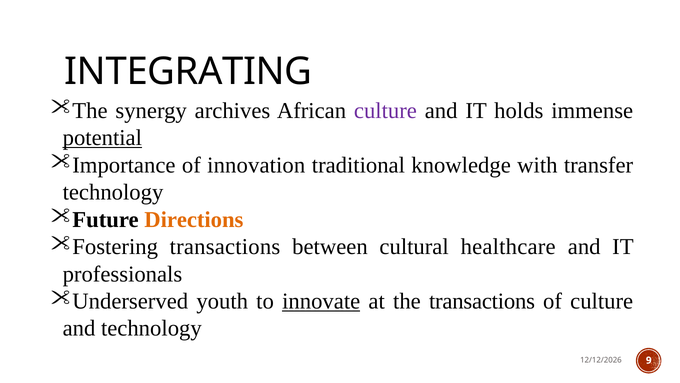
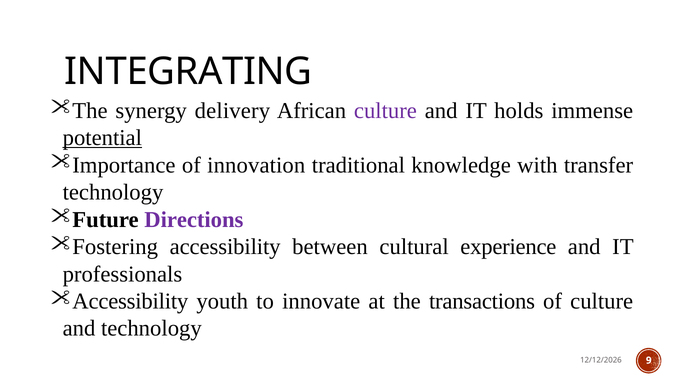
archives: archives -> delivery
Directions colour: orange -> purple
Fostering transactions: transactions -> accessibility
healthcare: healthcare -> experience
Underserved at (130, 301): Underserved -> Accessibility
innovate underline: present -> none
